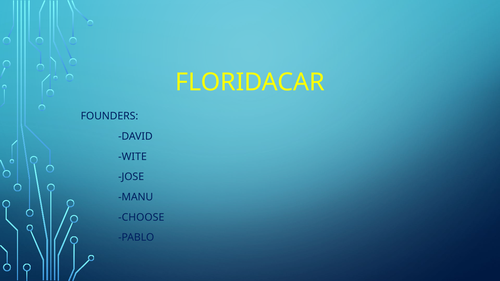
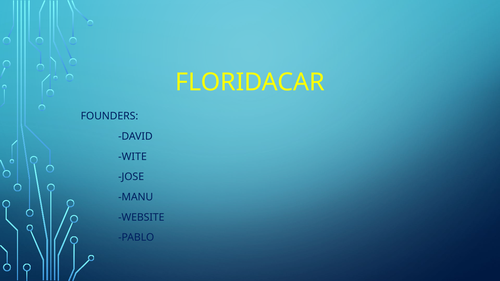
CHOOSE: CHOOSE -> WEBSITE
